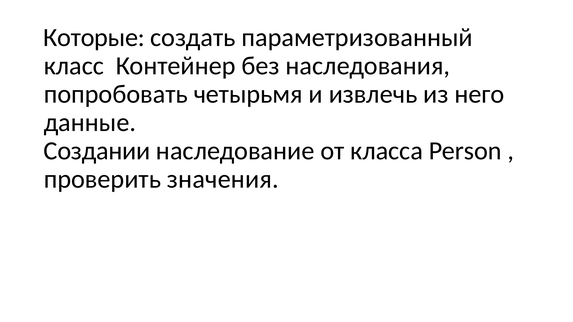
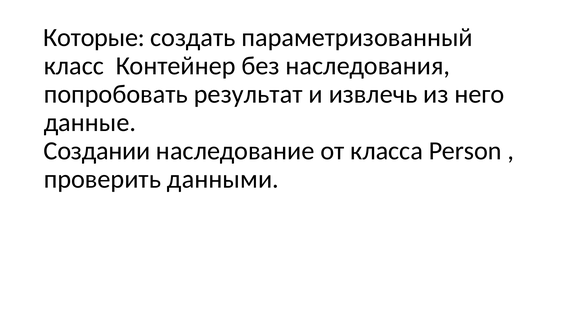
четырьмя: четырьмя -> результат
значения: значения -> данными
